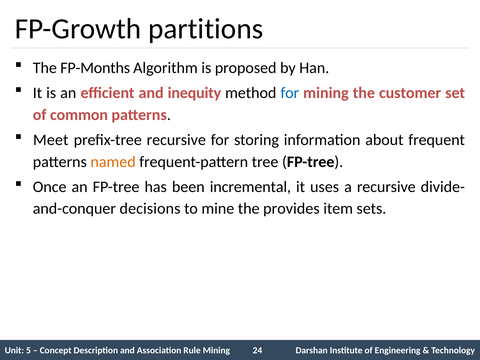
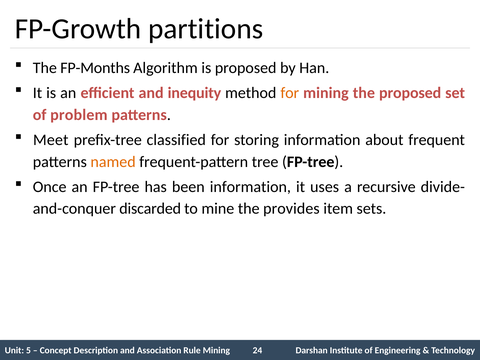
for at (290, 93) colour: blue -> orange
the customer: customer -> proposed
common: common -> problem
prefix-tree recursive: recursive -> classified
been incremental: incremental -> information
decisions: decisions -> discarded
